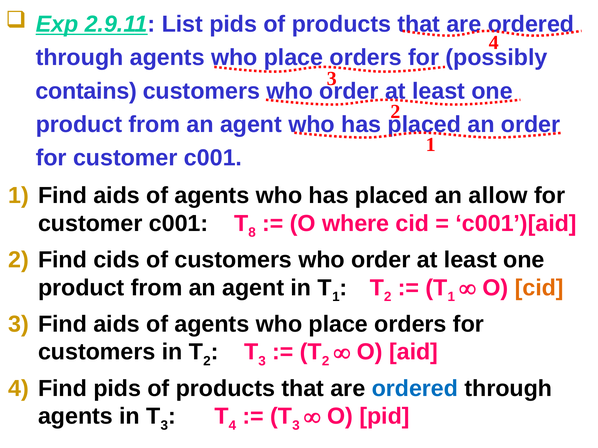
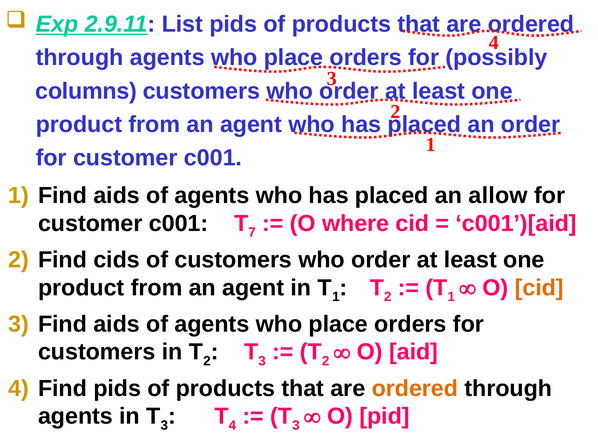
contains: contains -> columns
8: 8 -> 7
ordered at (415, 389) colour: blue -> orange
